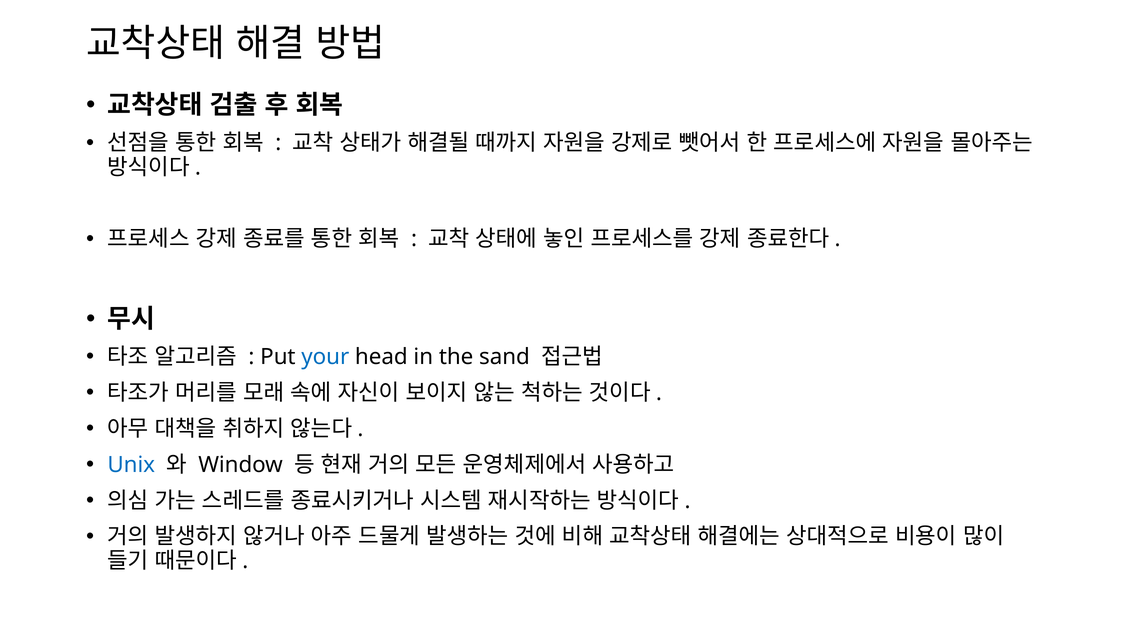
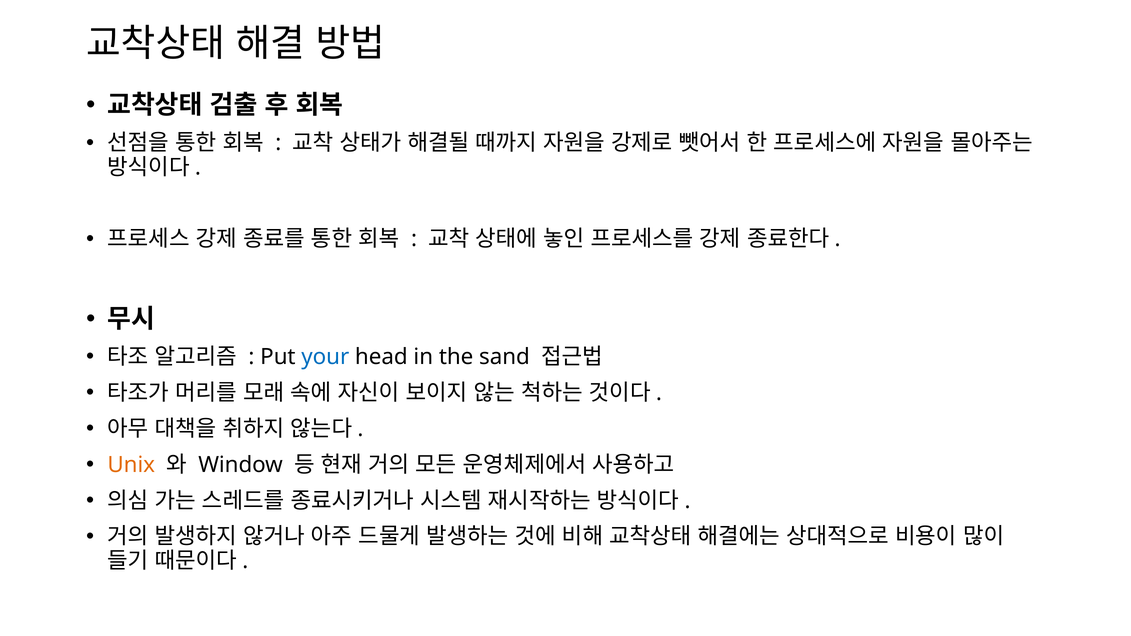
Unix colour: blue -> orange
